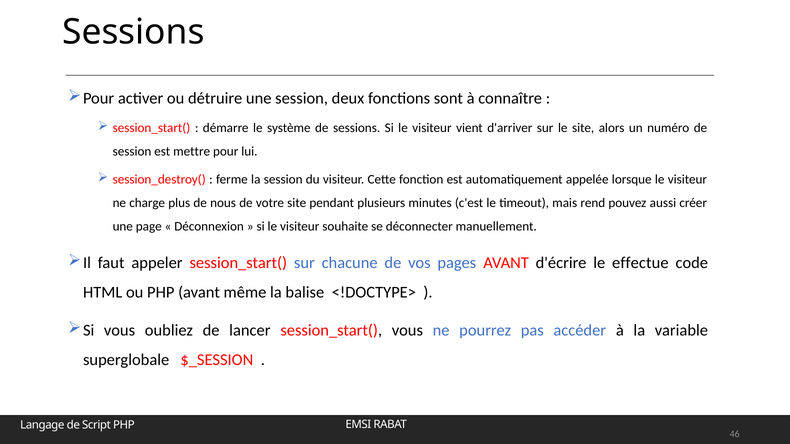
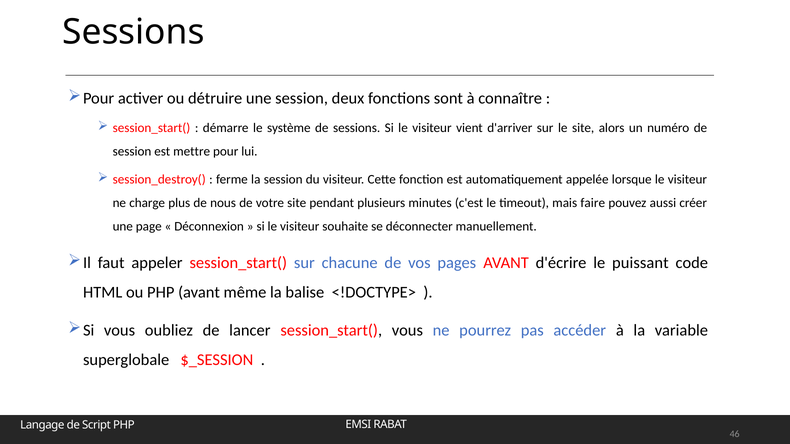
rend: rend -> faire
effectue: effectue -> puissant
